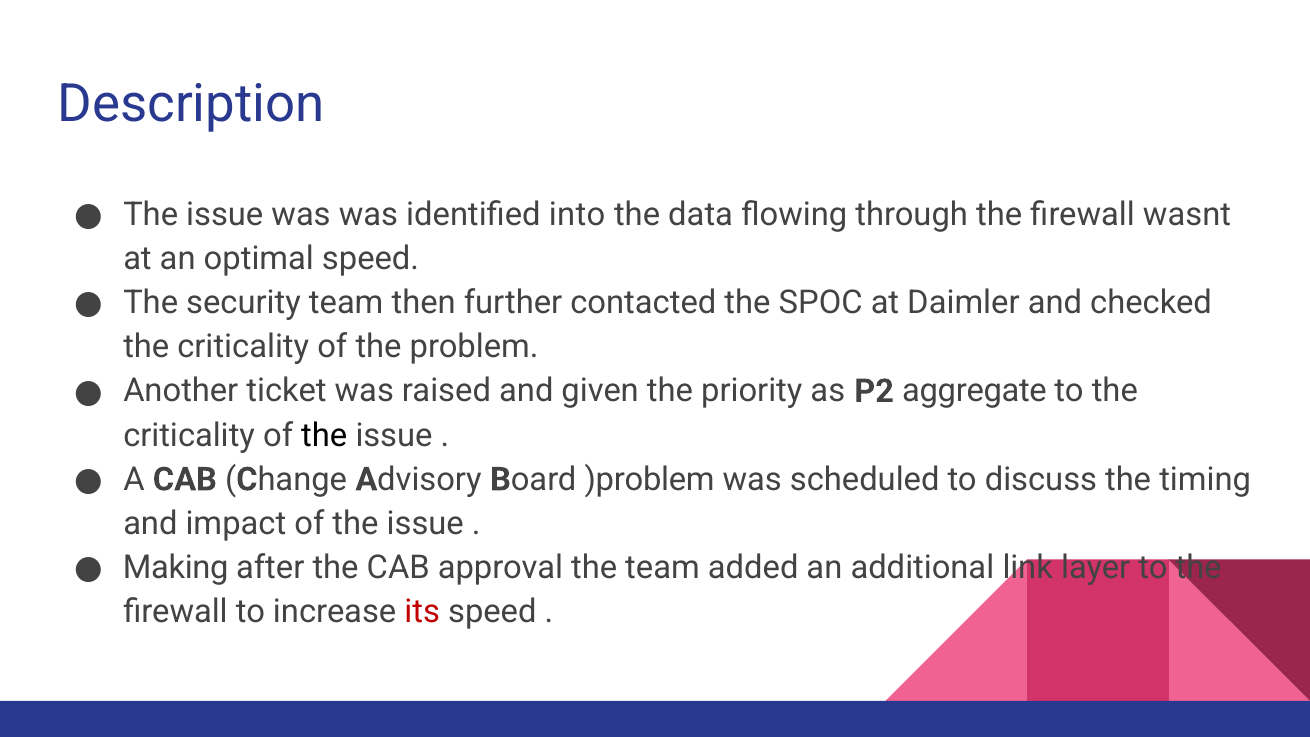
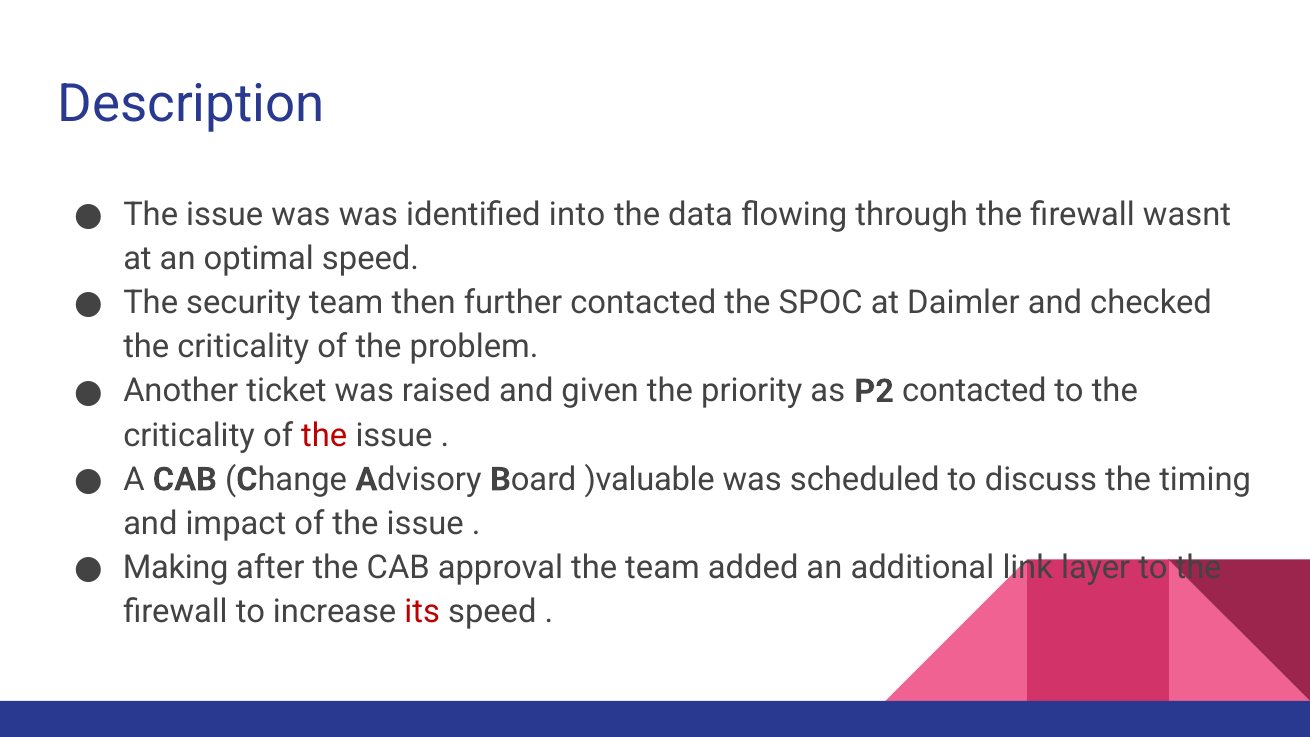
P2 aggregate: aggregate -> contacted
the at (324, 435) colour: black -> red
)problem: )problem -> )valuable
